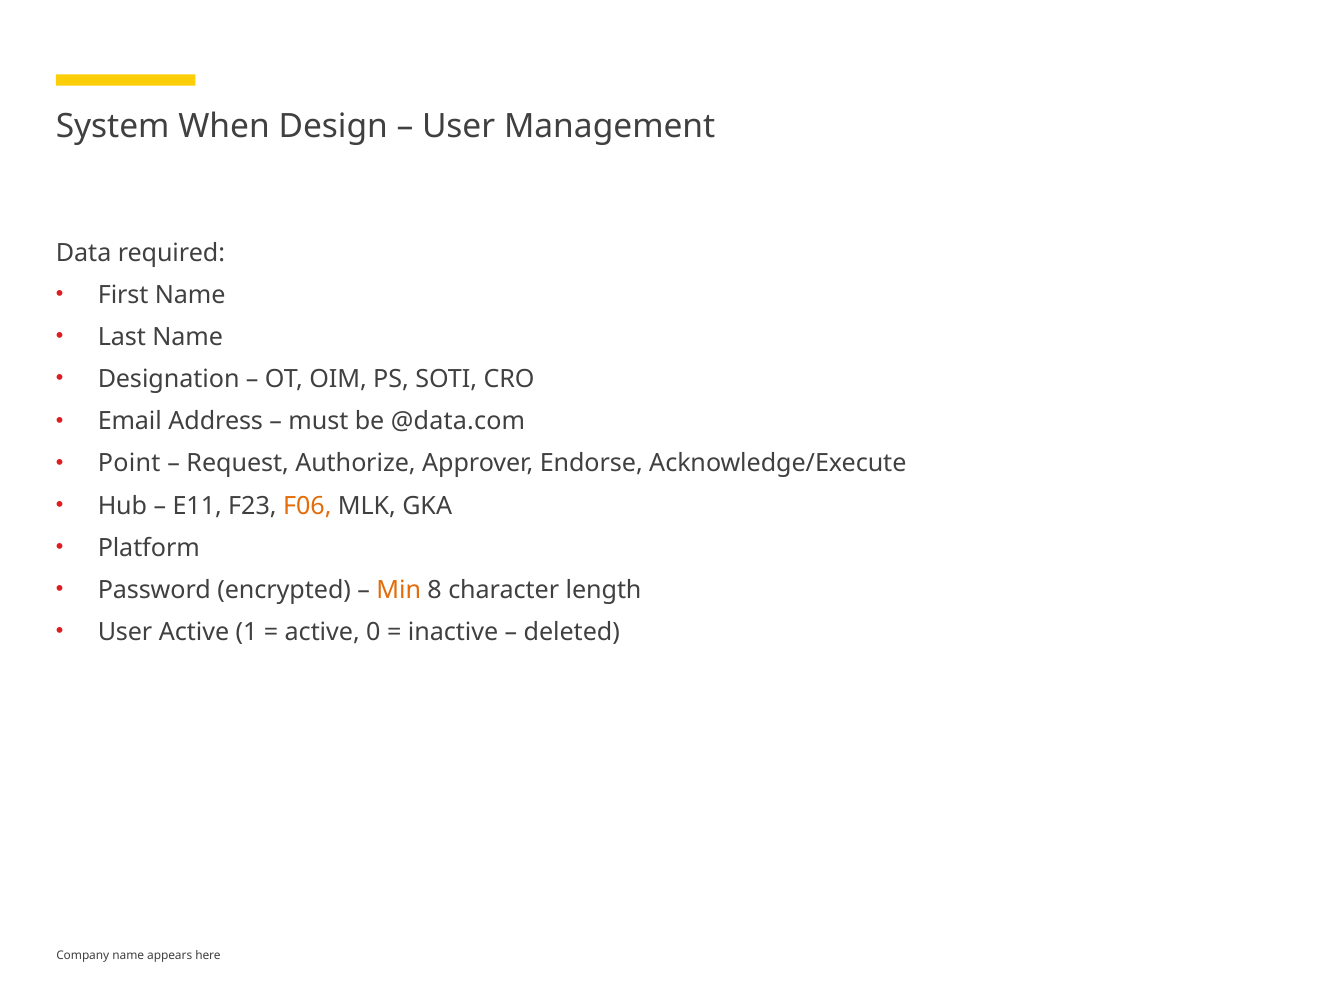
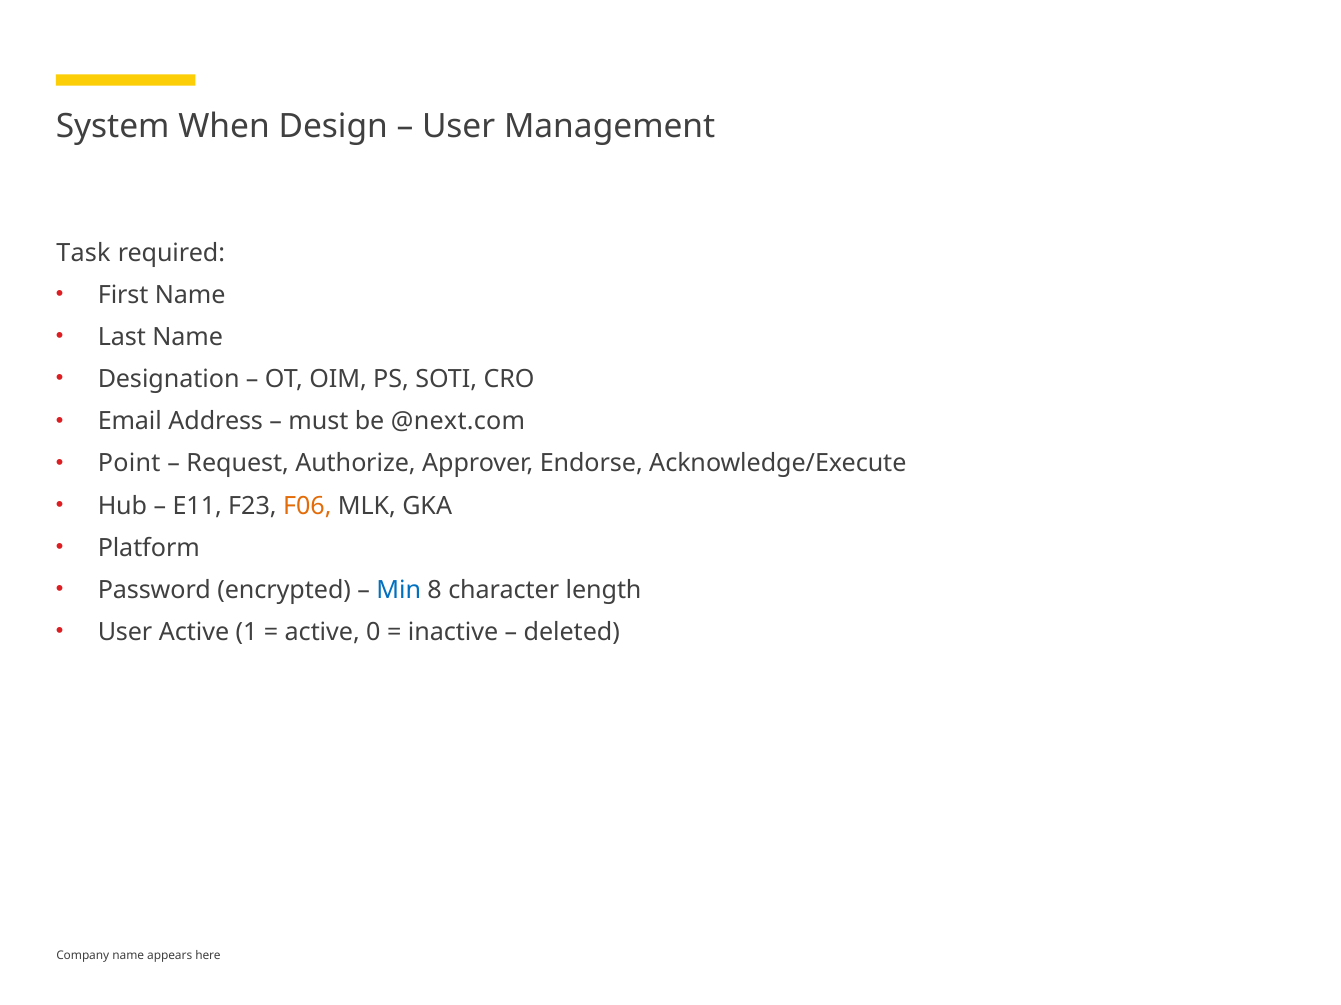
Data: Data -> Task
@data.com: @data.com -> @next.com
Min colour: orange -> blue
